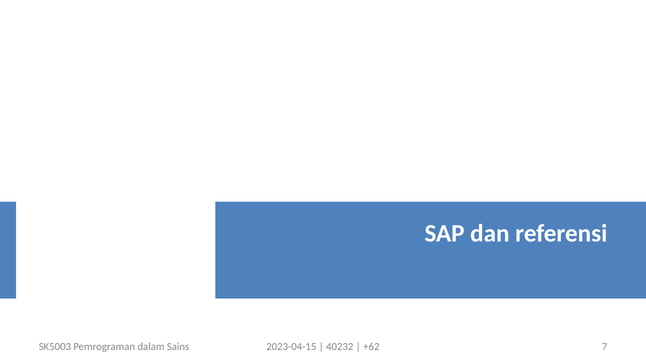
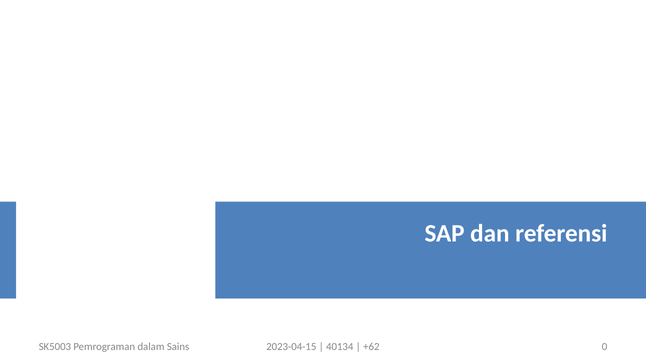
40232: 40232 -> 40134
7: 7 -> 0
